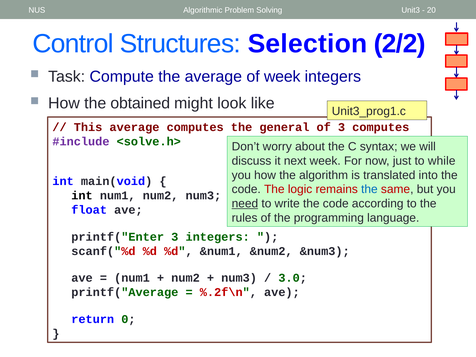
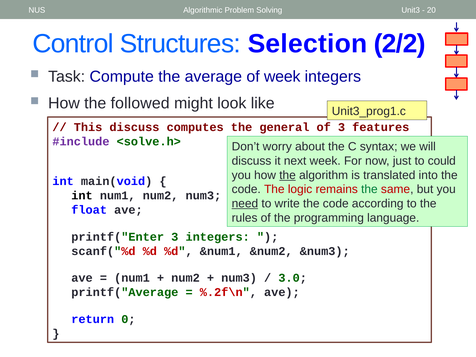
obtained: obtained -> followed
This average: average -> discuss
3 computes: computes -> features
while: while -> could
the at (288, 175) underline: none -> present
the at (369, 189) colour: blue -> green
